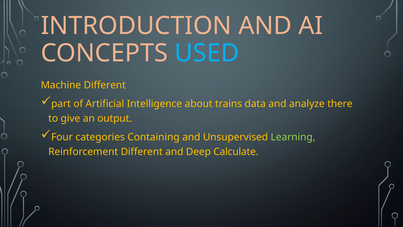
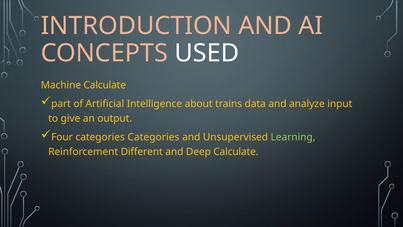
USED colour: light blue -> white
Machine Different: Different -> Calculate
there: there -> input
categories Containing: Containing -> Categories
